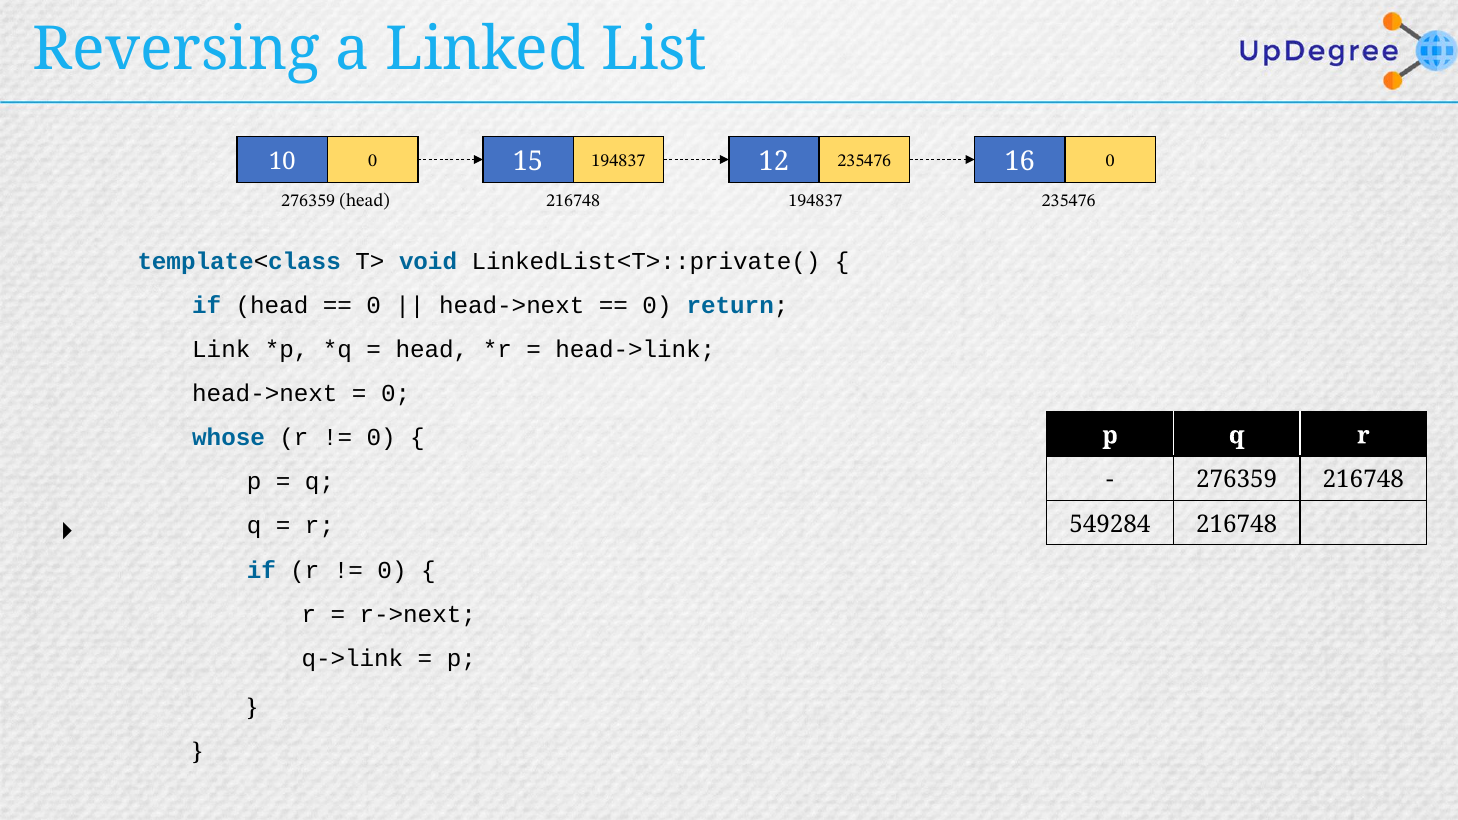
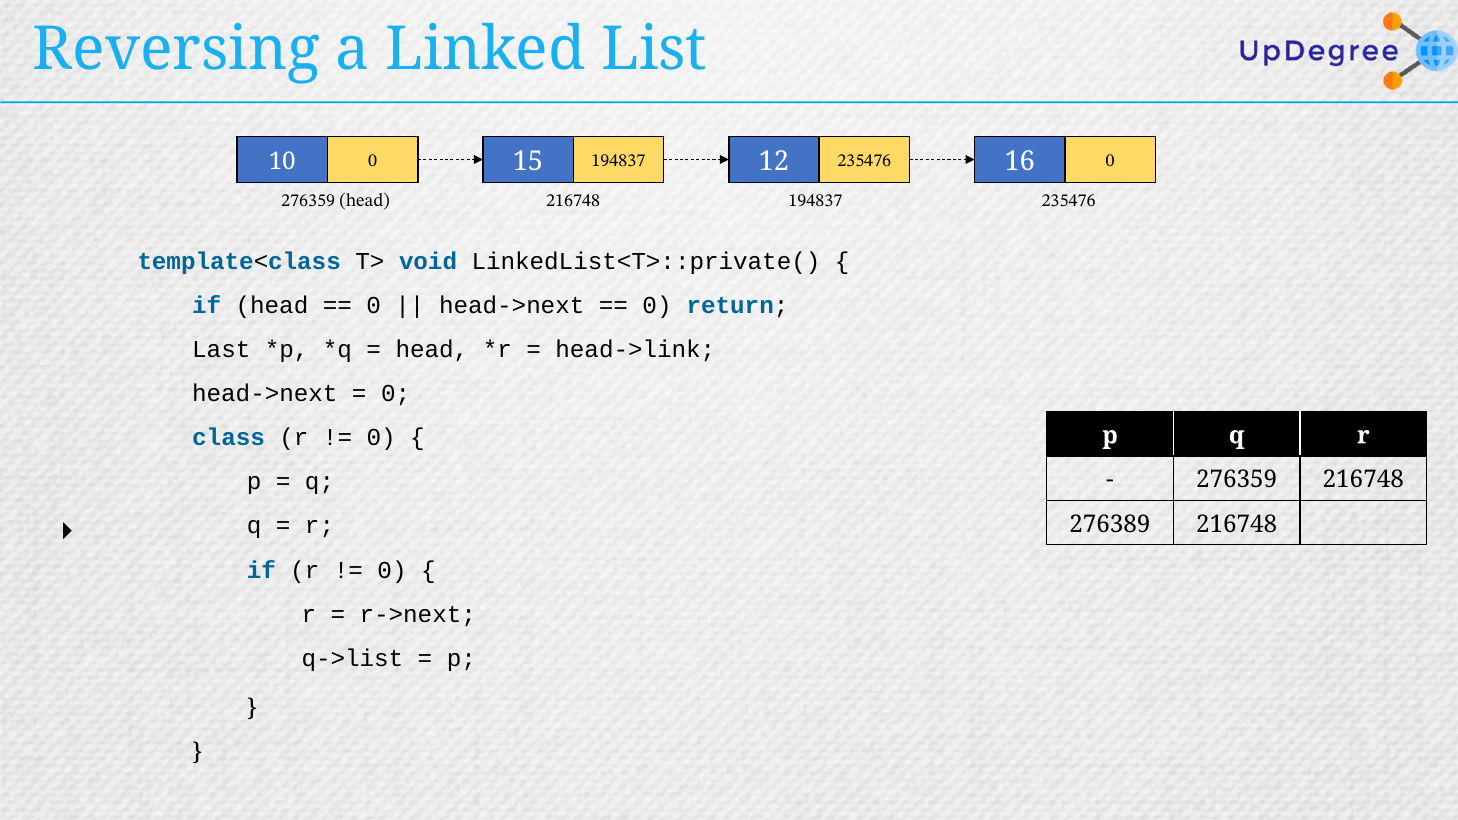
Link: Link -> Last
whose: whose -> class
549284: 549284 -> 276389
q->link: q->link -> q->list
